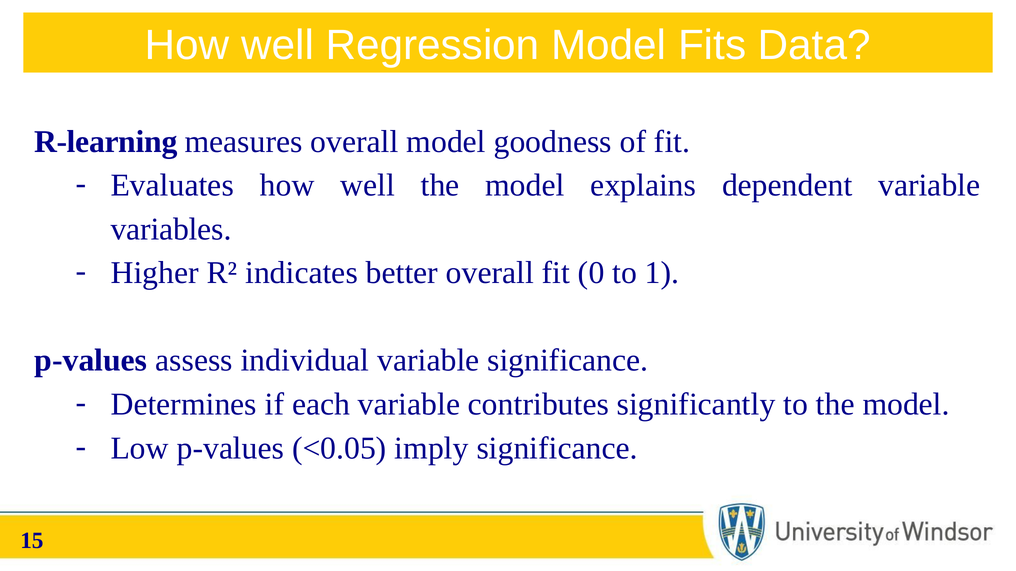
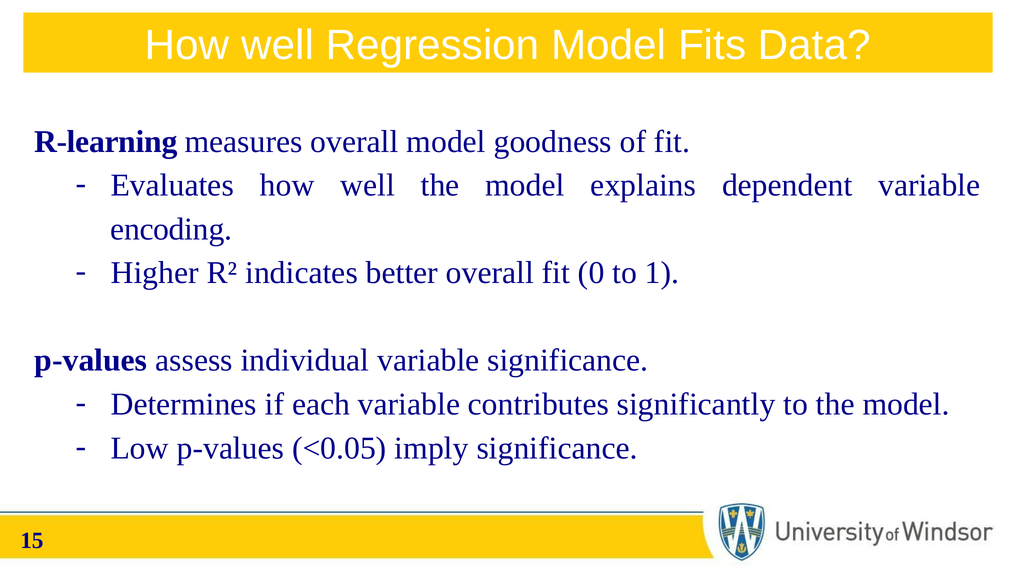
variables: variables -> encoding
